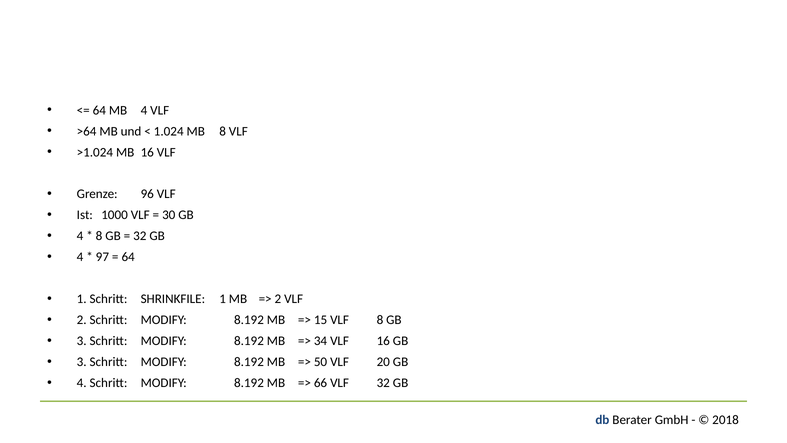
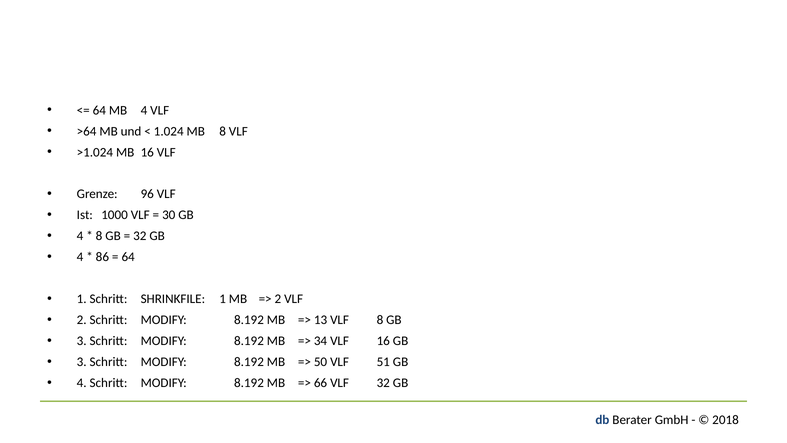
97: 97 -> 86
15: 15 -> 13
20: 20 -> 51
